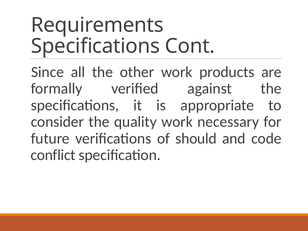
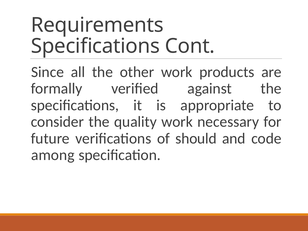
conflict: conflict -> among
